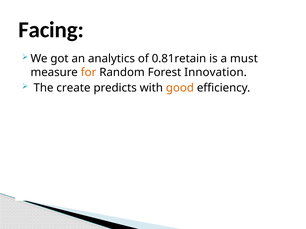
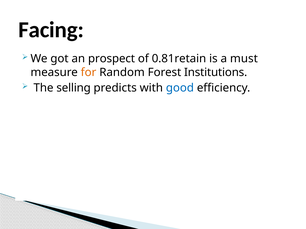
analytics: analytics -> prospect
Innovation: Innovation -> Institutions
create: create -> selling
good colour: orange -> blue
